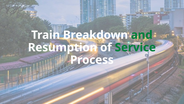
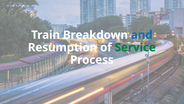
and colour: green -> blue
